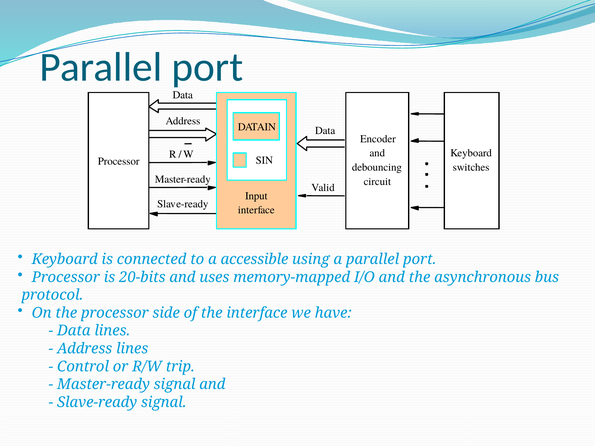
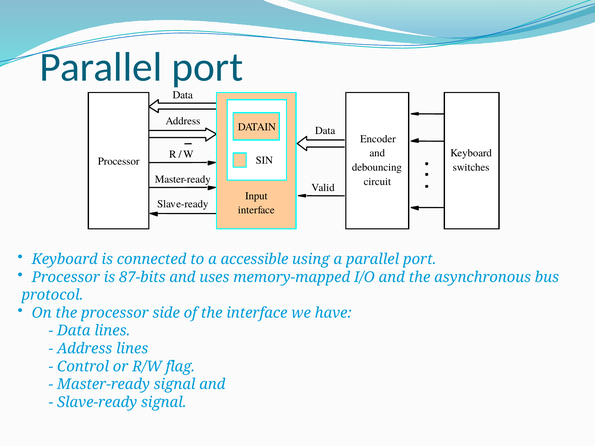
20-bits: 20-bits -> 87-bits
trip: trip -> flag
